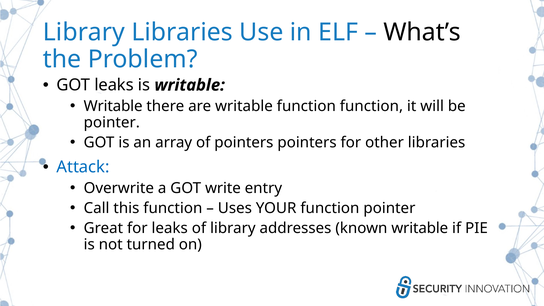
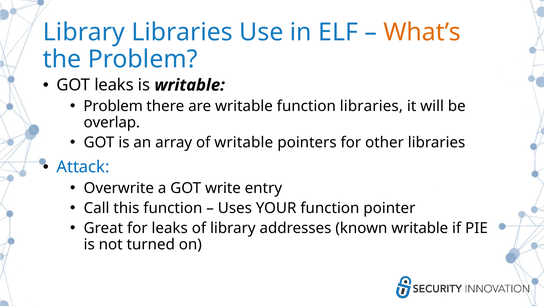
What’s colour: black -> orange
Writable at (113, 106): Writable -> Problem
function function: function -> libraries
pointer at (112, 122): pointer -> overlap
of pointers: pointers -> writable
